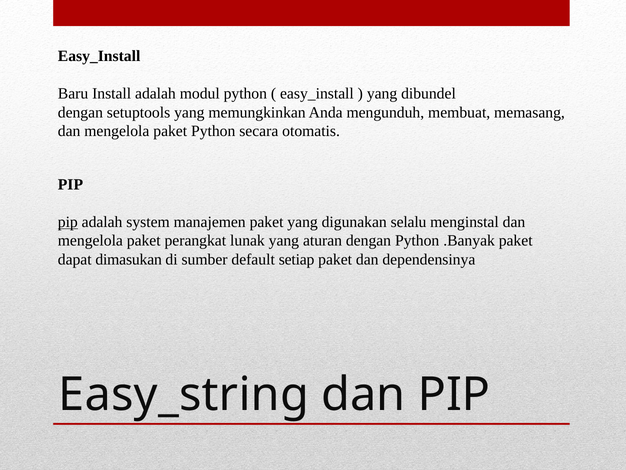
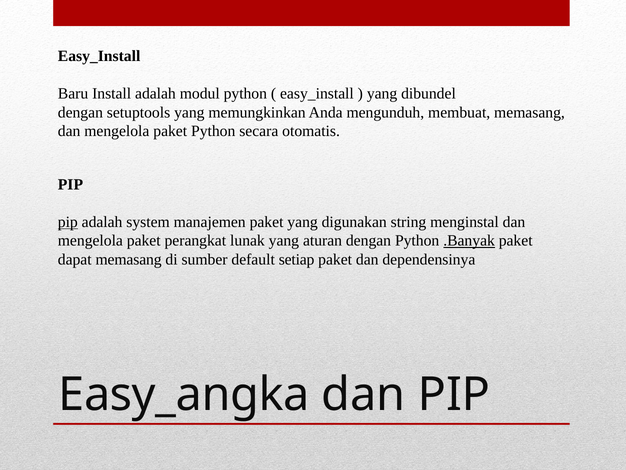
selalu: selalu -> string
.Banyak underline: none -> present
dapat dimasukan: dimasukan -> memasang
Easy_string: Easy_string -> Easy_angka
